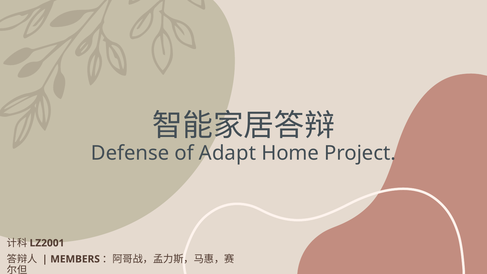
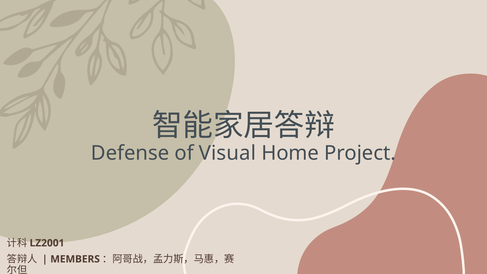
Adapt: Adapt -> Visual
